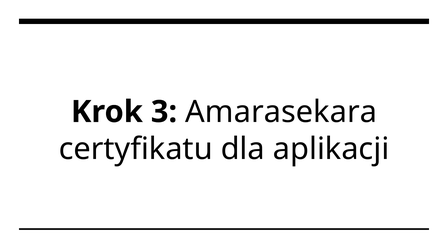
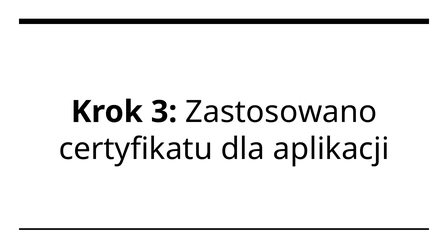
Amarasekara: Amarasekara -> Zastosowano
